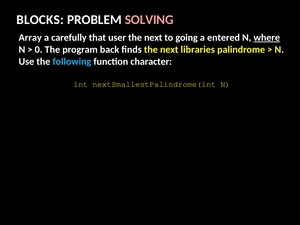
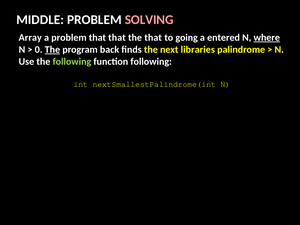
BLOCKS: BLOCKS -> MIDDLE
a carefully: carefully -> problem
that user: user -> that
next at (153, 38): next -> that
The at (52, 50) underline: none -> present
following at (72, 62) colour: light blue -> light green
function character: character -> following
